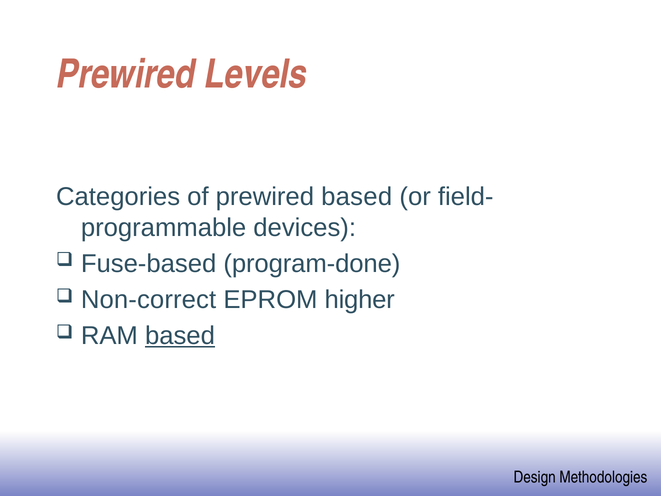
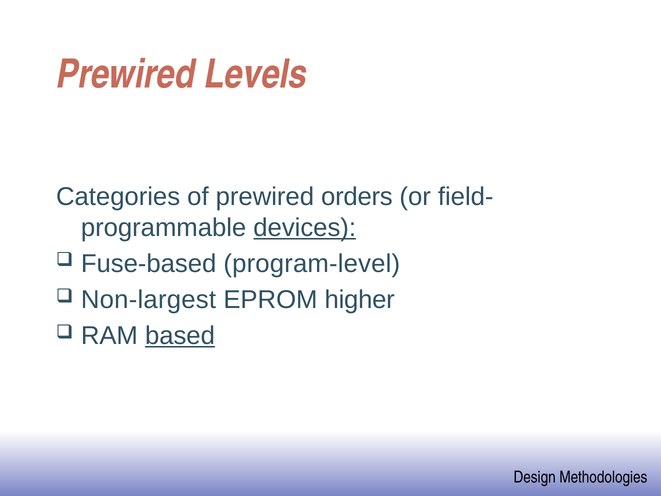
prewired based: based -> orders
devices underline: none -> present
program-done: program-done -> program-level
Non-correct: Non-correct -> Non-largest
